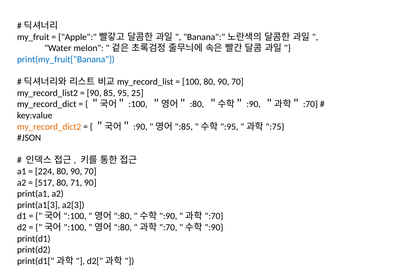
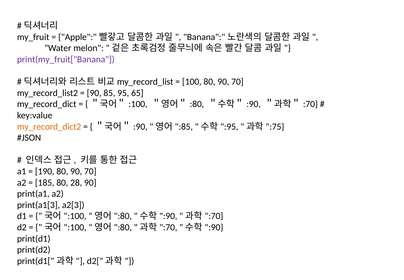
print(my_fruit["Banana colour: blue -> purple
25: 25 -> 65
224: 224 -> 190
517: 517 -> 185
71: 71 -> 28
